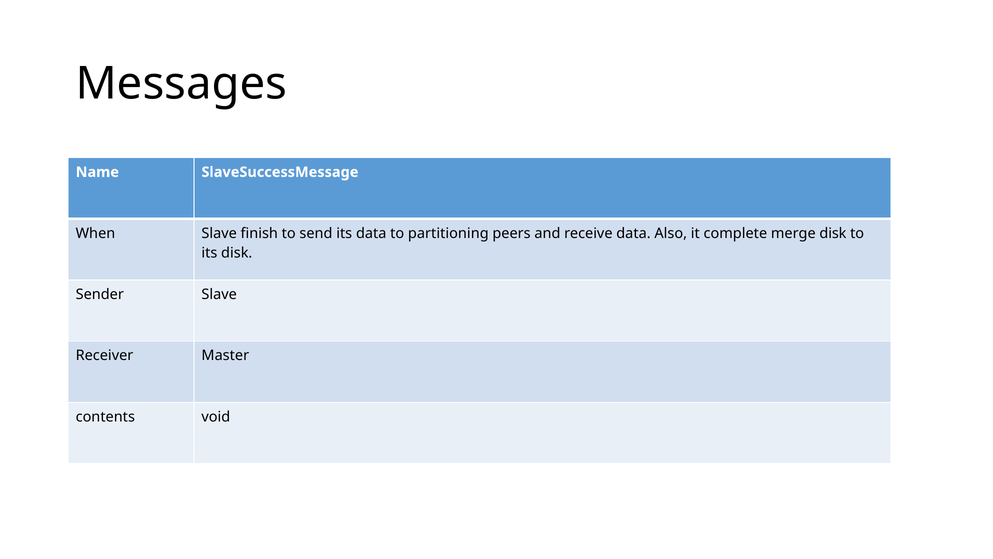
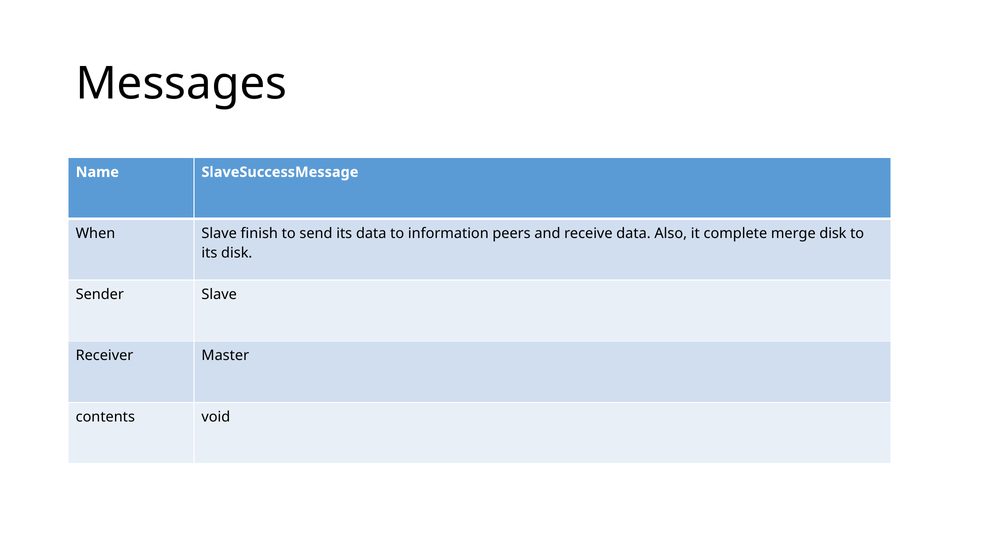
partitioning: partitioning -> information
